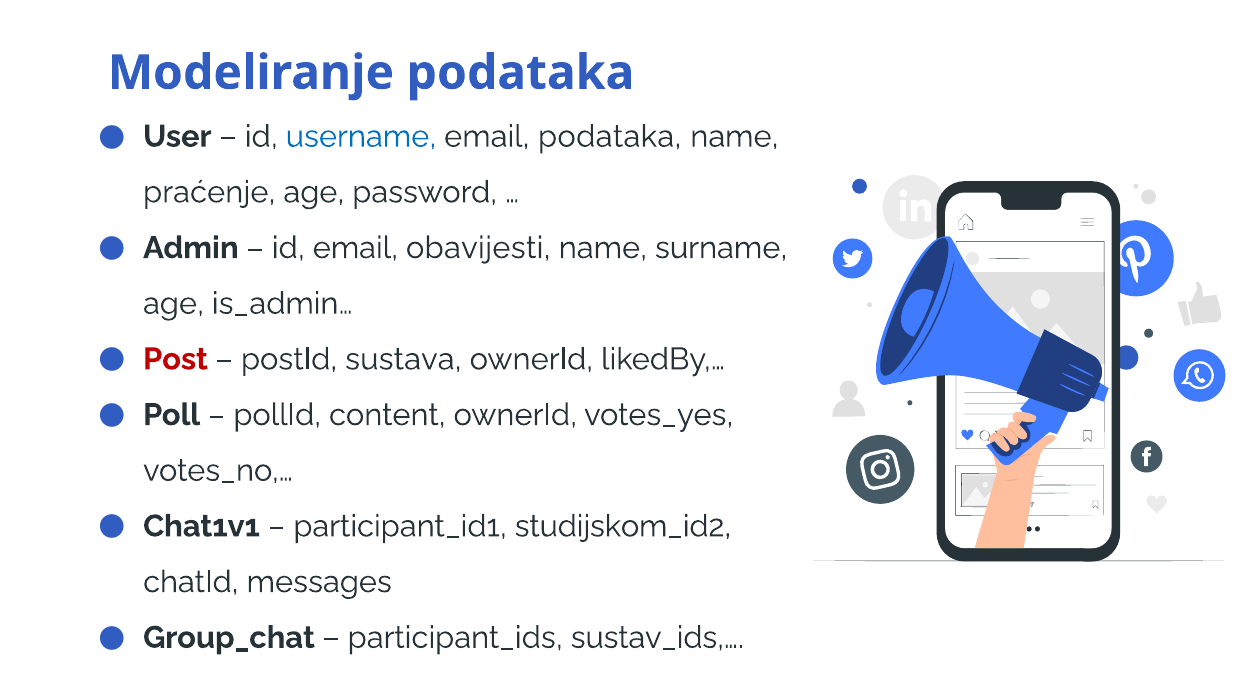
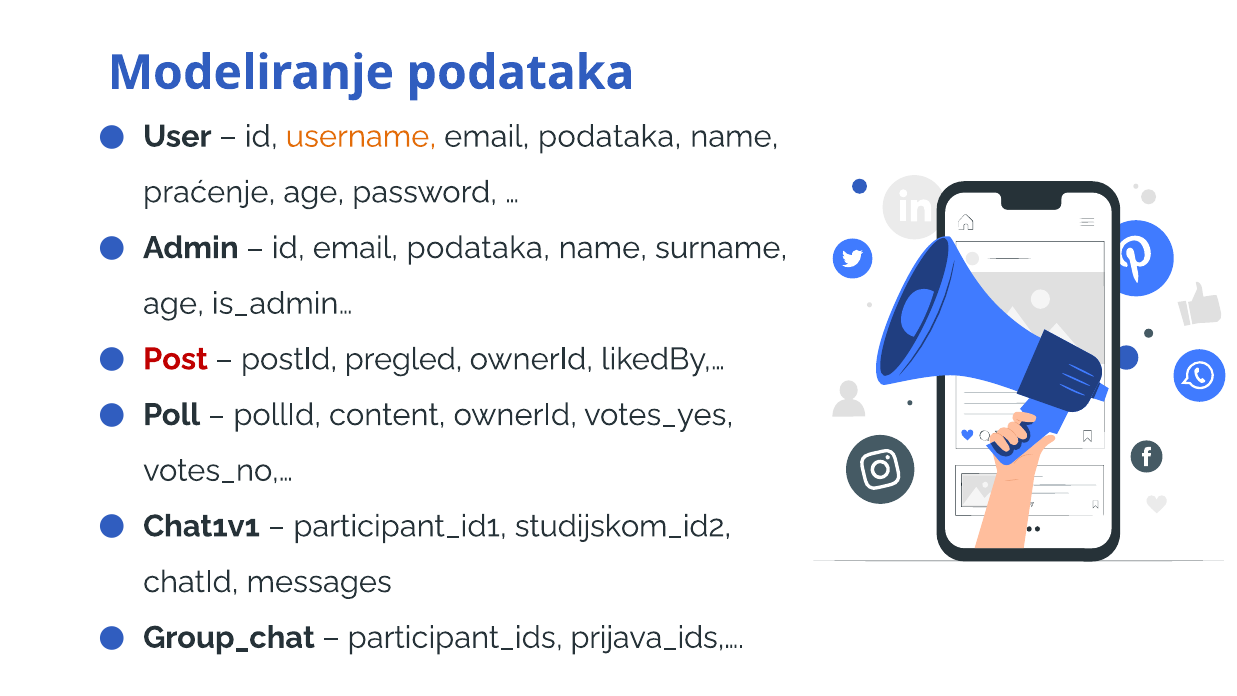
username colour: blue -> orange
id email obavijesti: obavijesti -> podataka
sustava: sustava -> pregled
sustav_ids,…: sustav_ids,… -> prijava_ids,…
